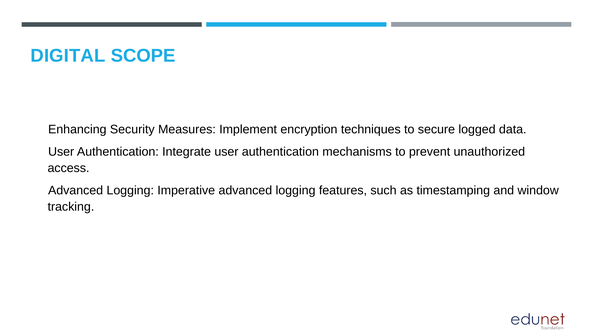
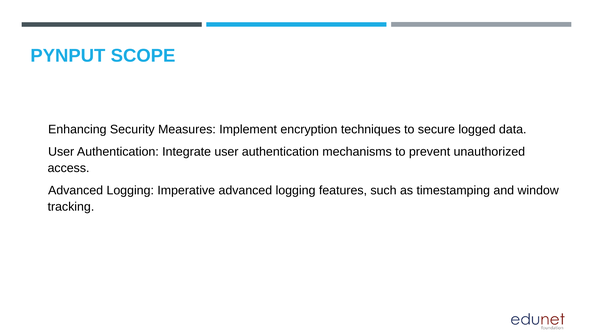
DIGITAL: DIGITAL -> PYNPUT
